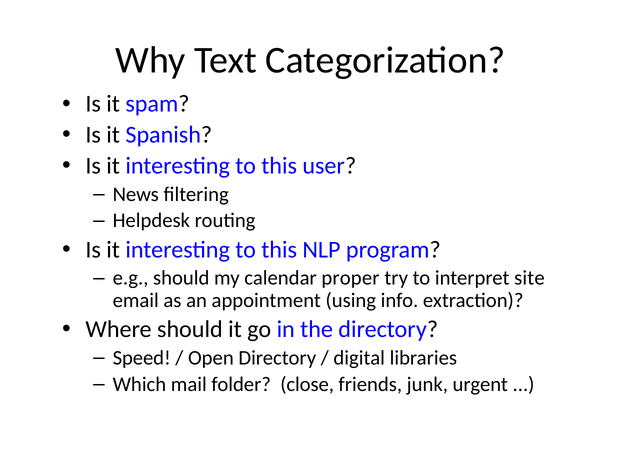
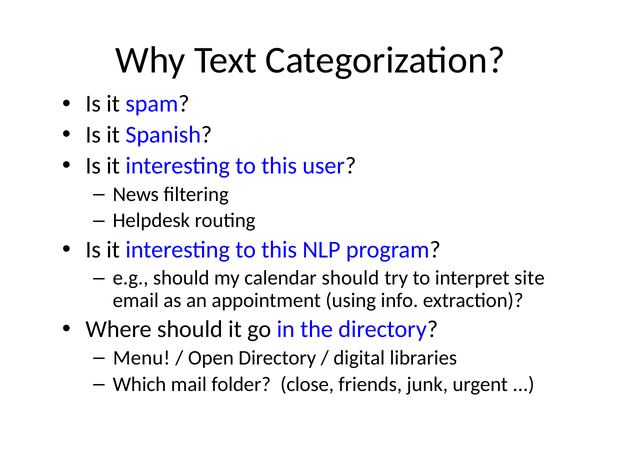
calendar proper: proper -> should
Speed: Speed -> Menu
